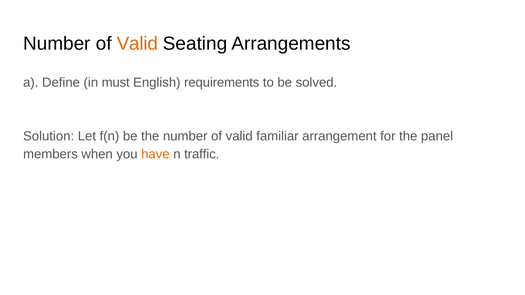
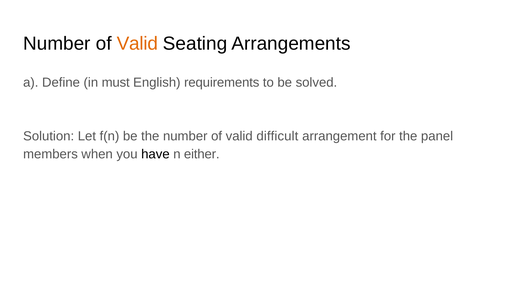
familiar: familiar -> difficult
have colour: orange -> black
traffic: traffic -> either
